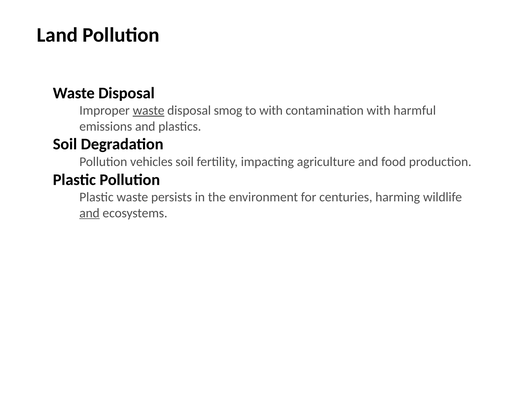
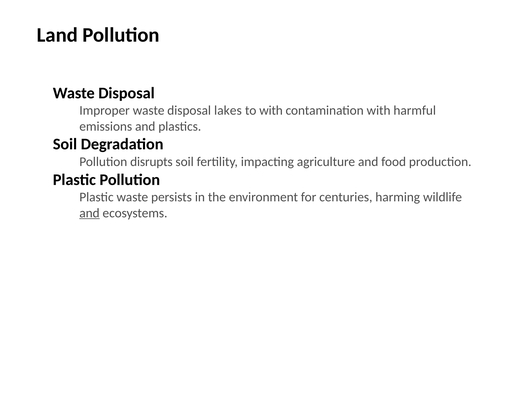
waste at (149, 110) underline: present -> none
smog: smog -> lakes
vehicles: vehicles -> disrupts
